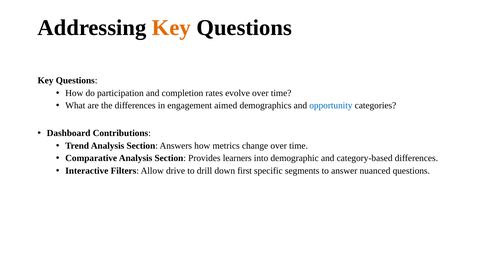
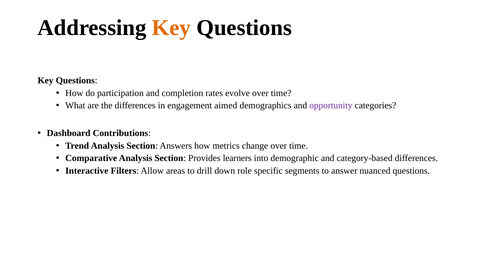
opportunity colour: blue -> purple
drive: drive -> areas
first: first -> role
